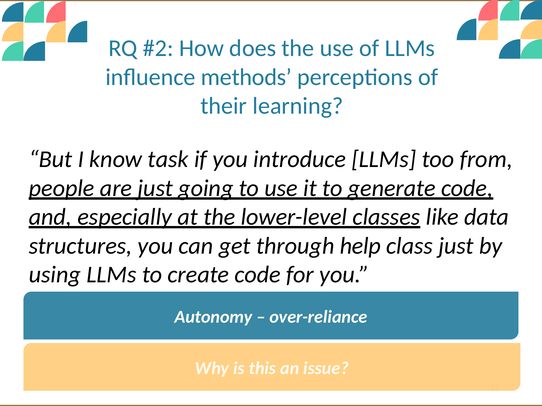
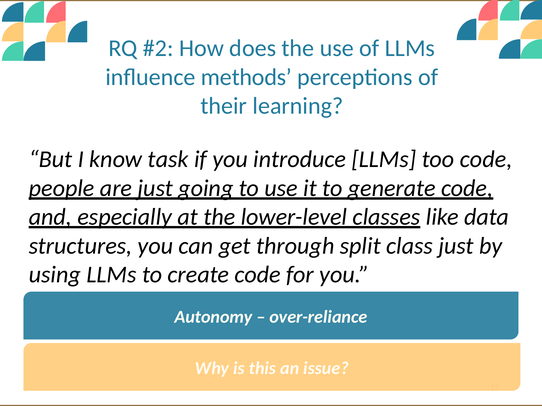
too from: from -> code
help: help -> split
